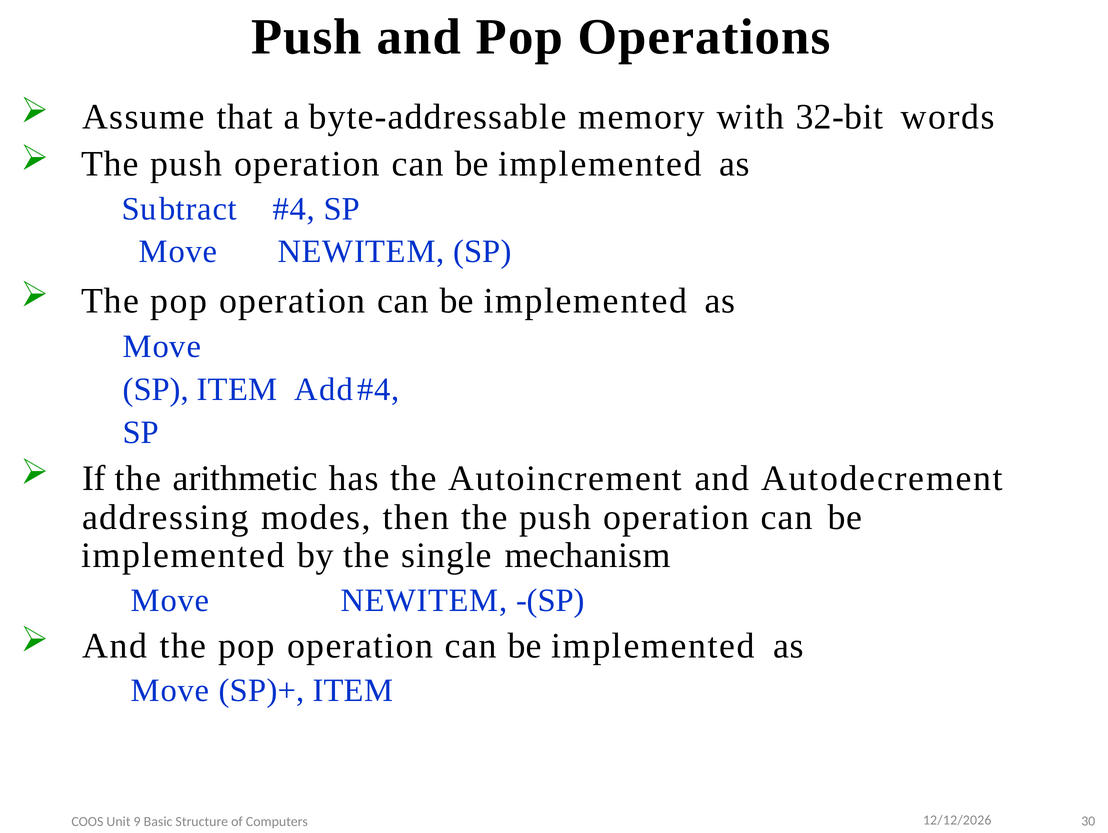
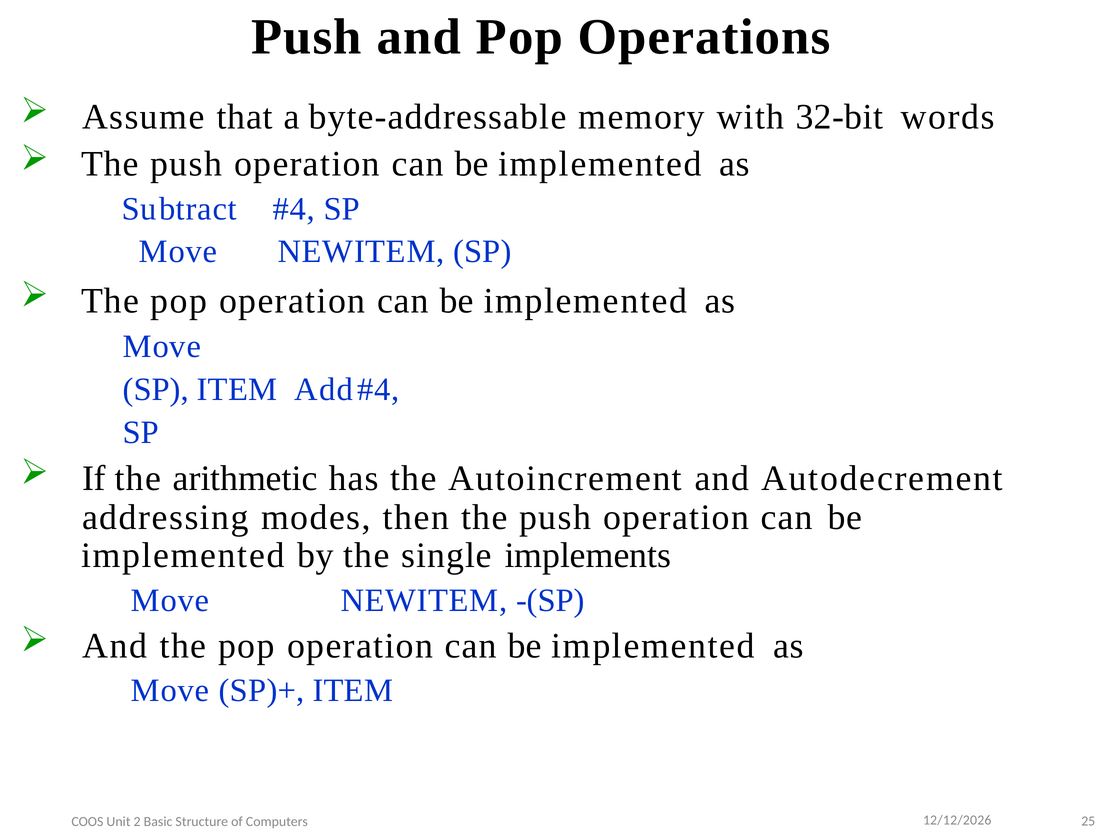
mechanism: mechanism -> implements
30: 30 -> 25
9: 9 -> 2
